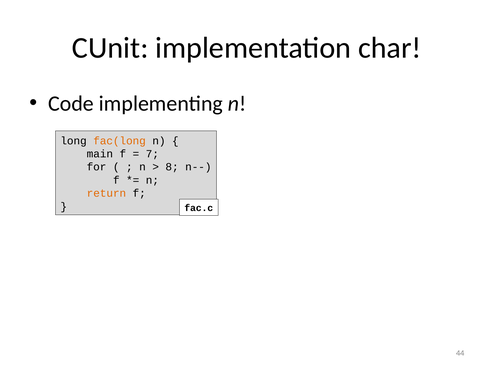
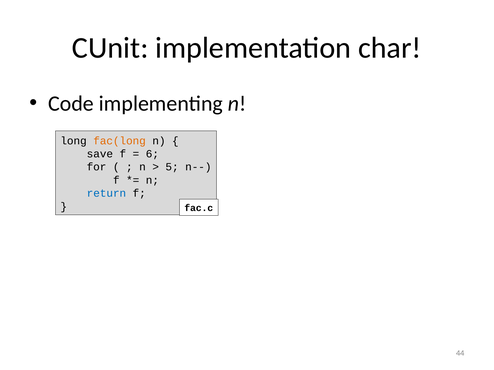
main: main -> save
7: 7 -> 6
8: 8 -> 5
return colour: orange -> blue
